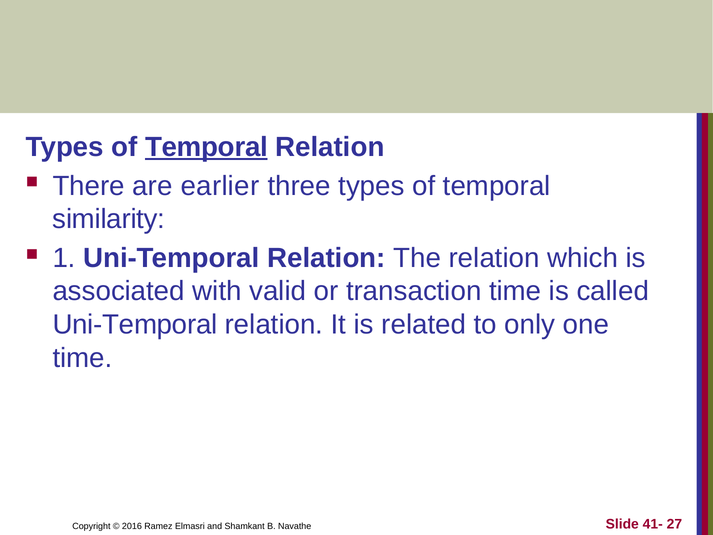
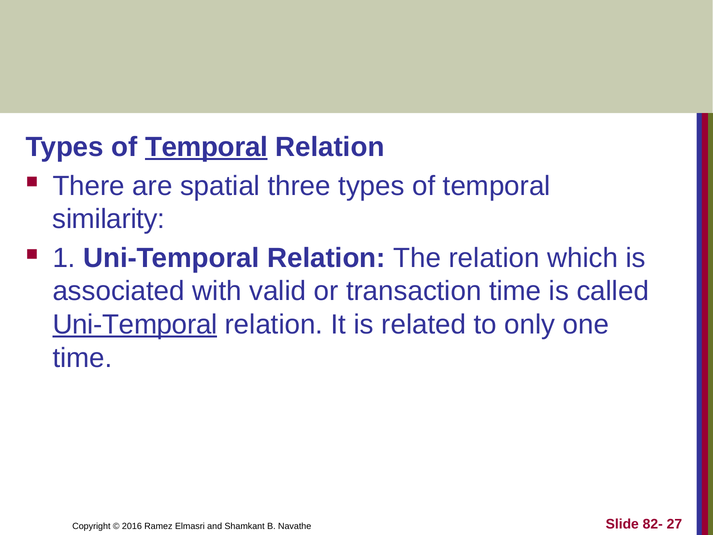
earlier: earlier -> spatial
Uni-Temporal at (135, 324) underline: none -> present
41-: 41- -> 82-
